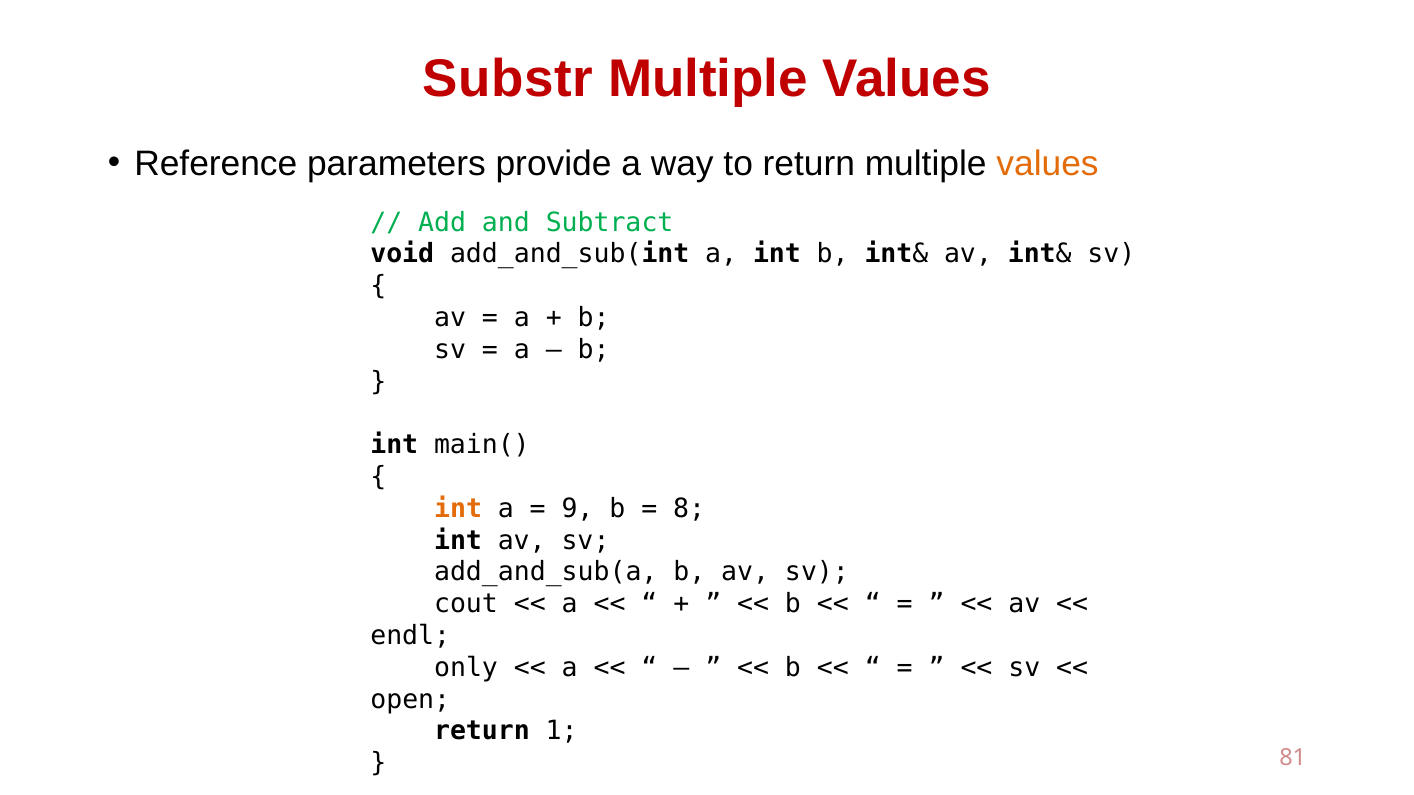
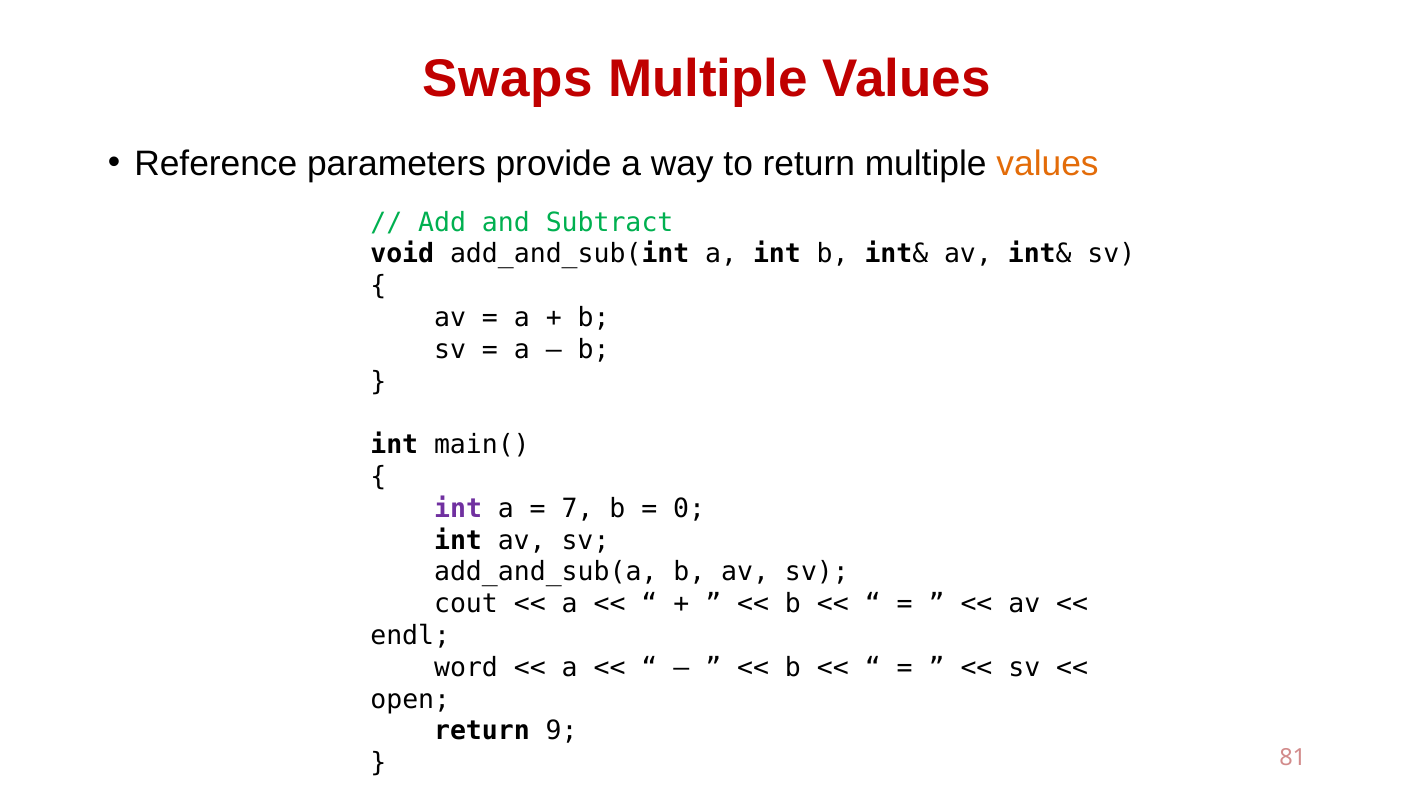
Substr: Substr -> Swaps
int at (458, 509) colour: orange -> purple
9: 9 -> 7
8: 8 -> 0
only: only -> word
1: 1 -> 9
